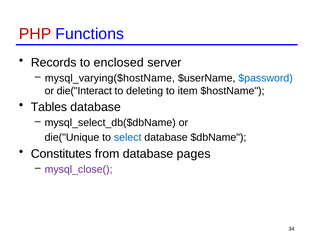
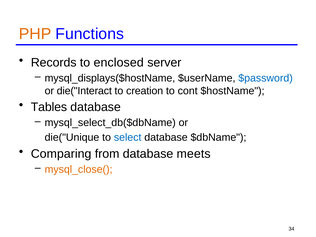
PHP colour: red -> orange
mysql_varying($hostName: mysql_varying($hostName -> mysql_displays($hostName
deleting: deleting -> creation
item: item -> cont
Constitutes: Constitutes -> Comparing
pages: pages -> meets
mysql_close( colour: purple -> orange
